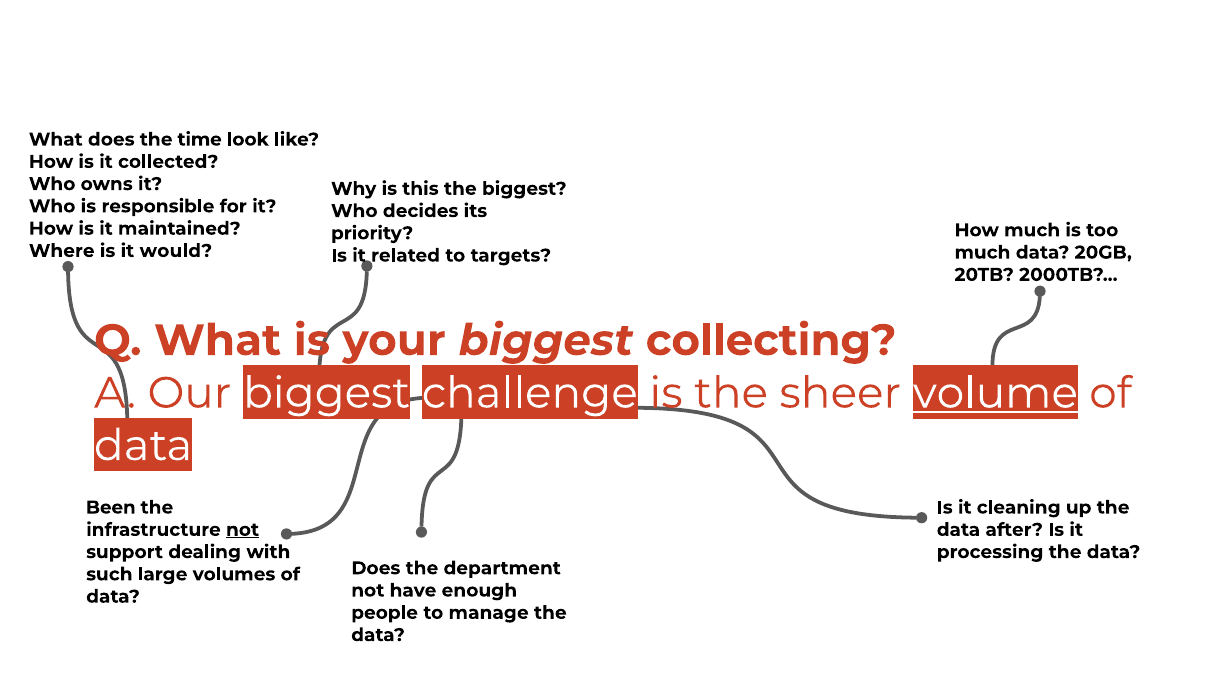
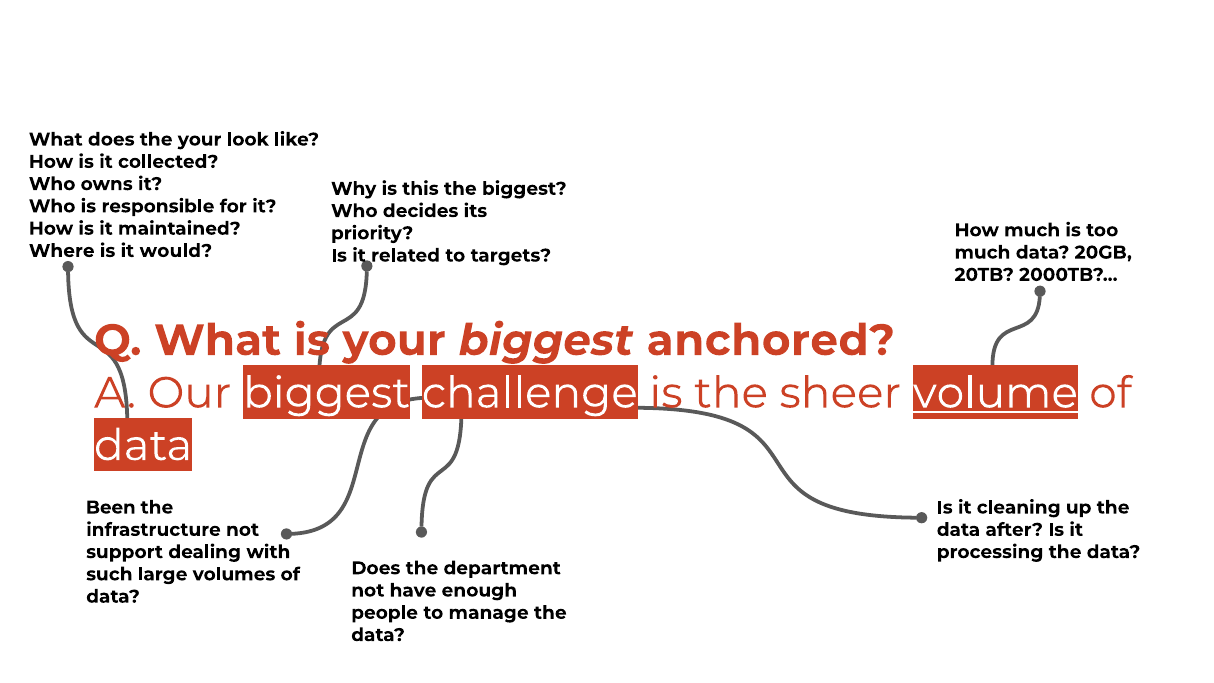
the time: time -> your
collecting: collecting -> anchored
not at (243, 530) underline: present -> none
